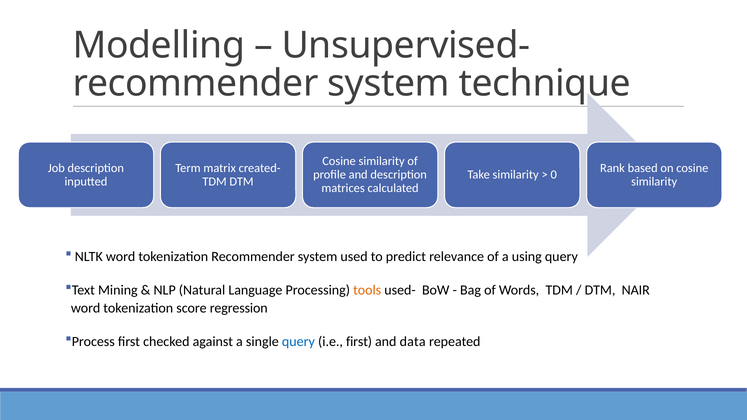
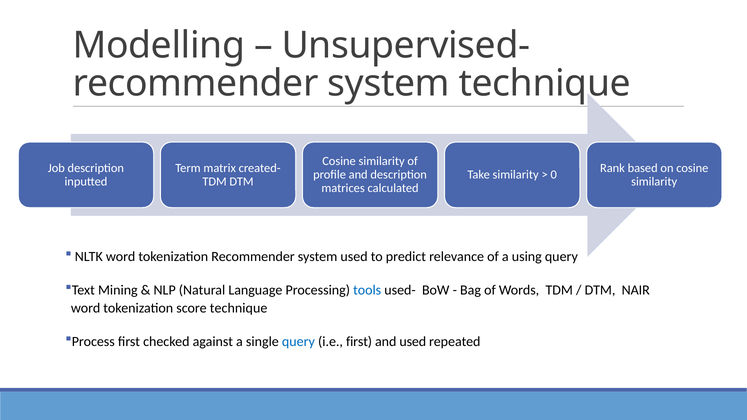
tools colour: orange -> blue
score regression: regression -> technique
and data: data -> used
